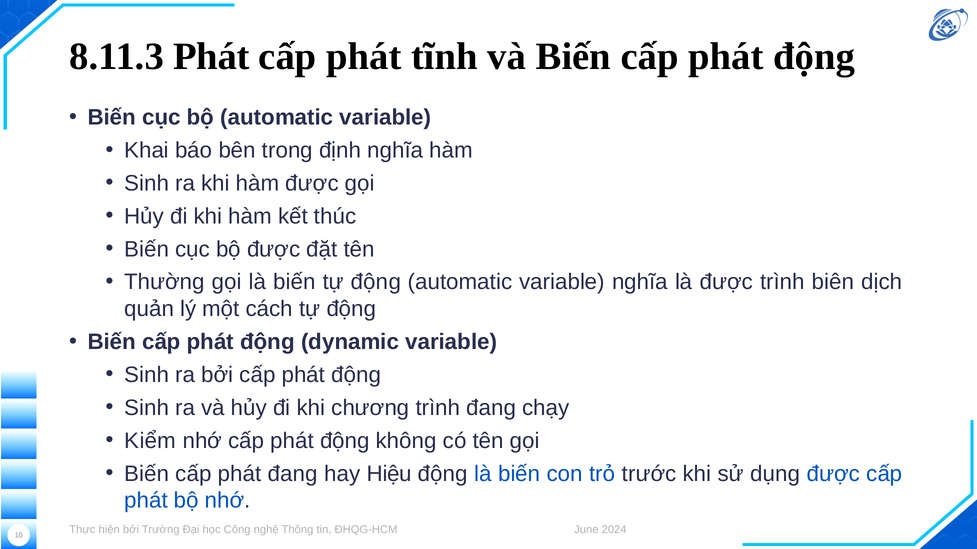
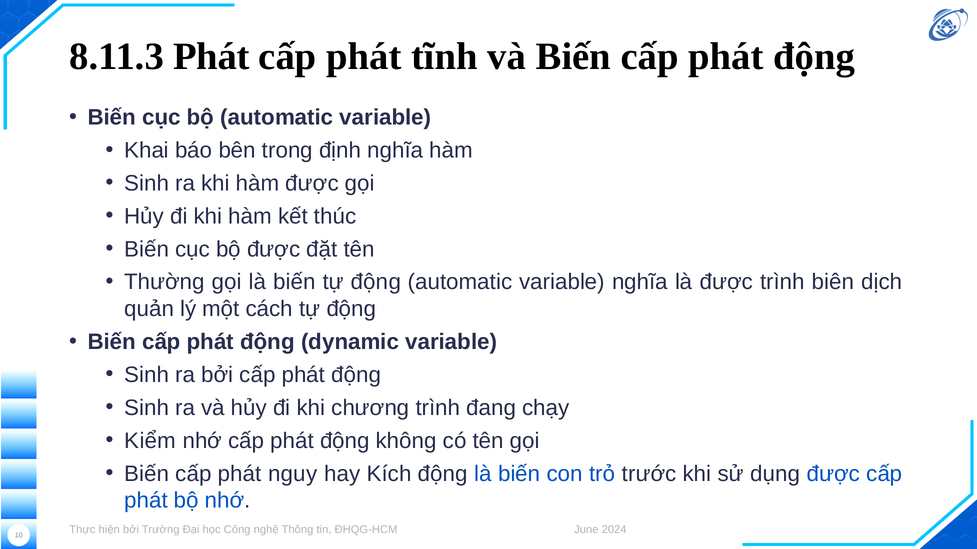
phát đang: đang -> nguy
Hiệu: Hiệu -> Kích
